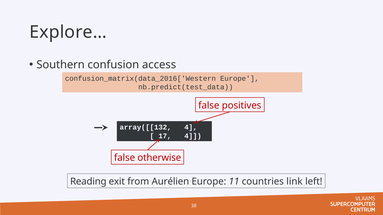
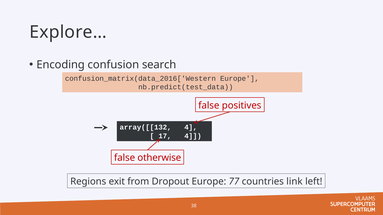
Southern: Southern -> Encoding
access: access -> search
Reading: Reading -> Regions
Aurélien: Aurélien -> Dropout
11: 11 -> 77
